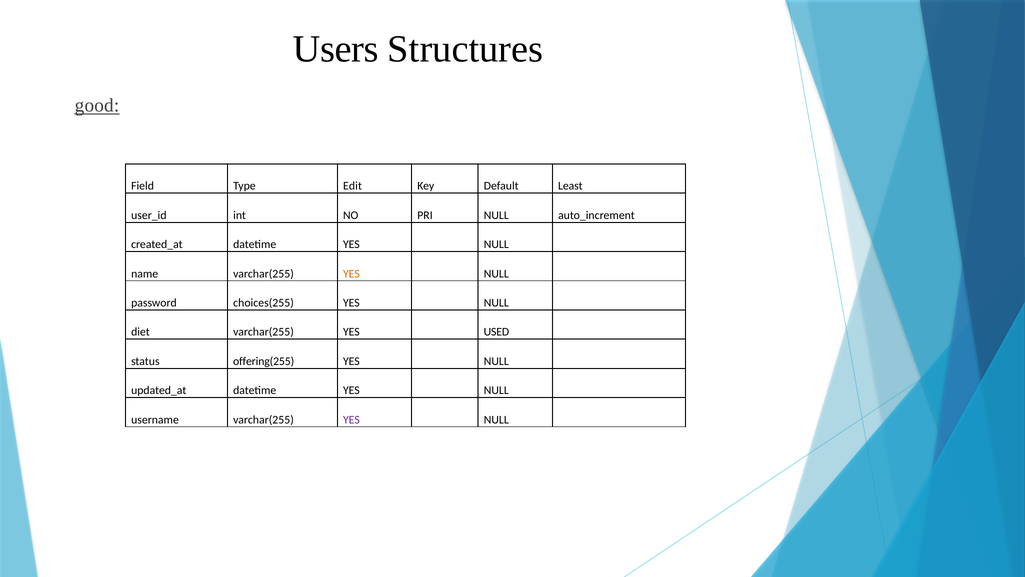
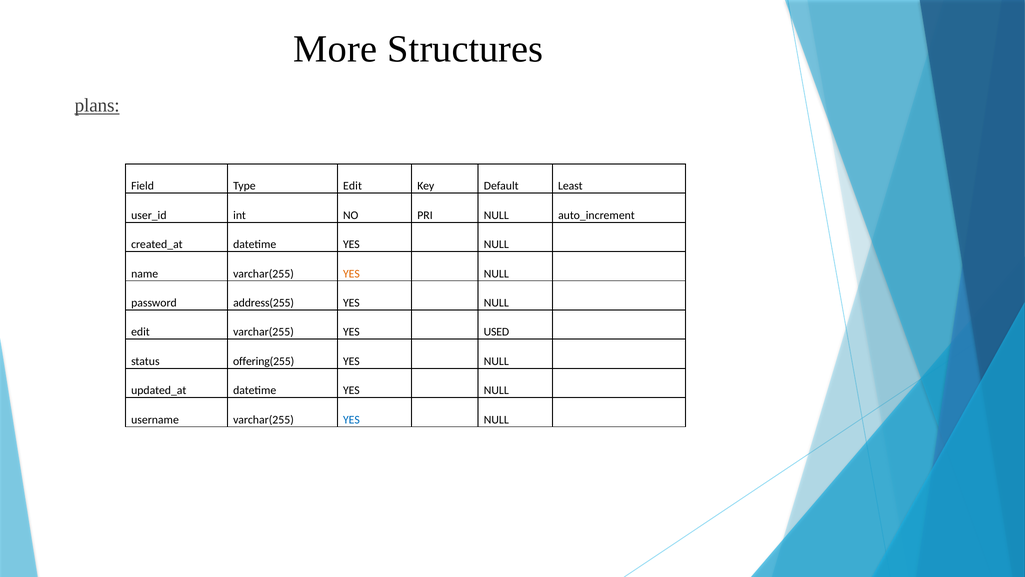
Users: Users -> More
good: good -> plans
choices(255: choices(255 -> address(255
diet at (140, 332): diet -> edit
YES at (351, 419) colour: purple -> blue
